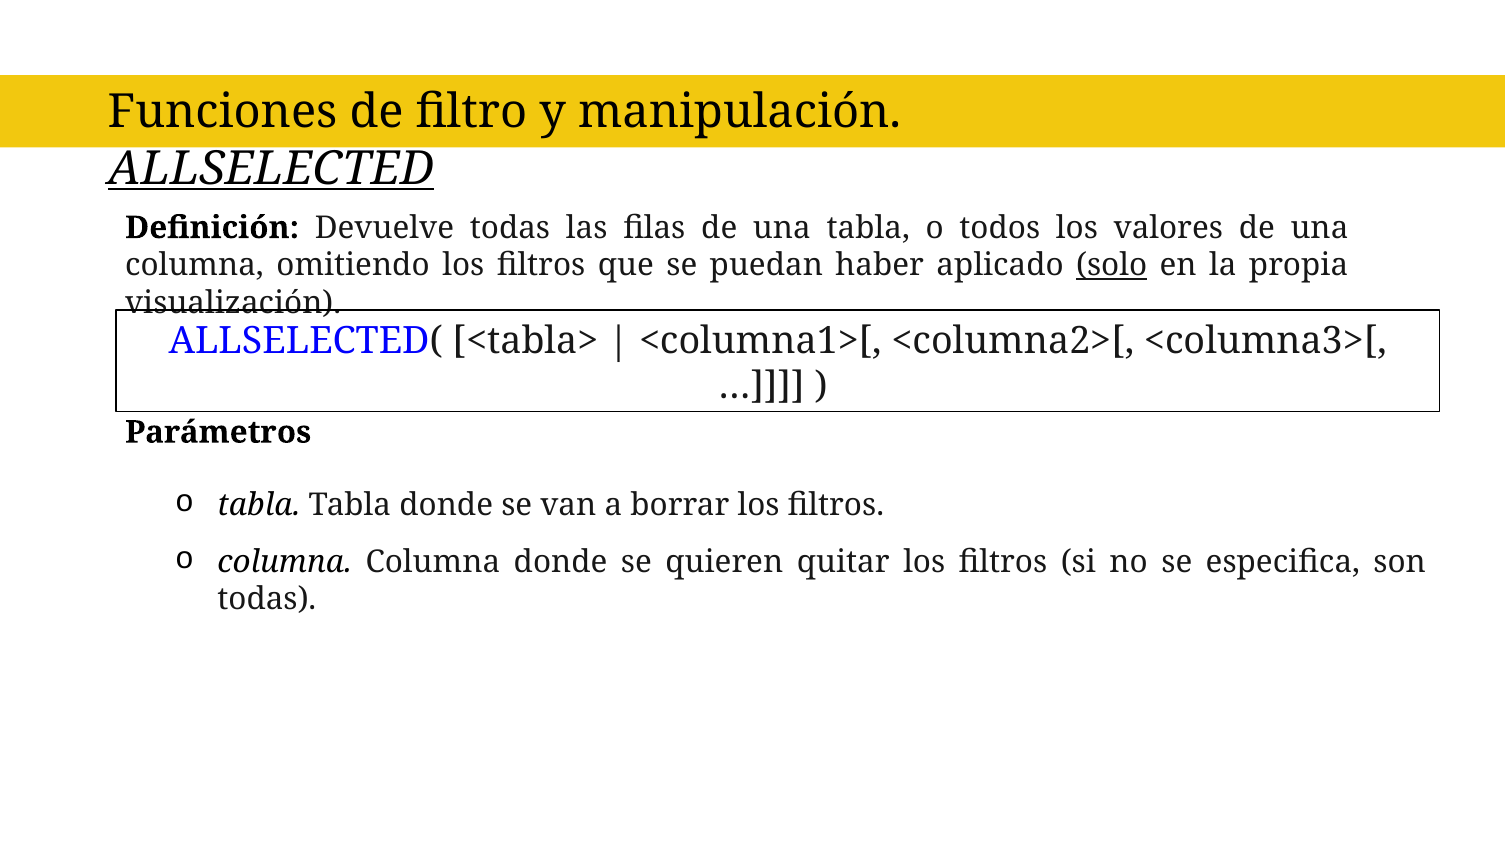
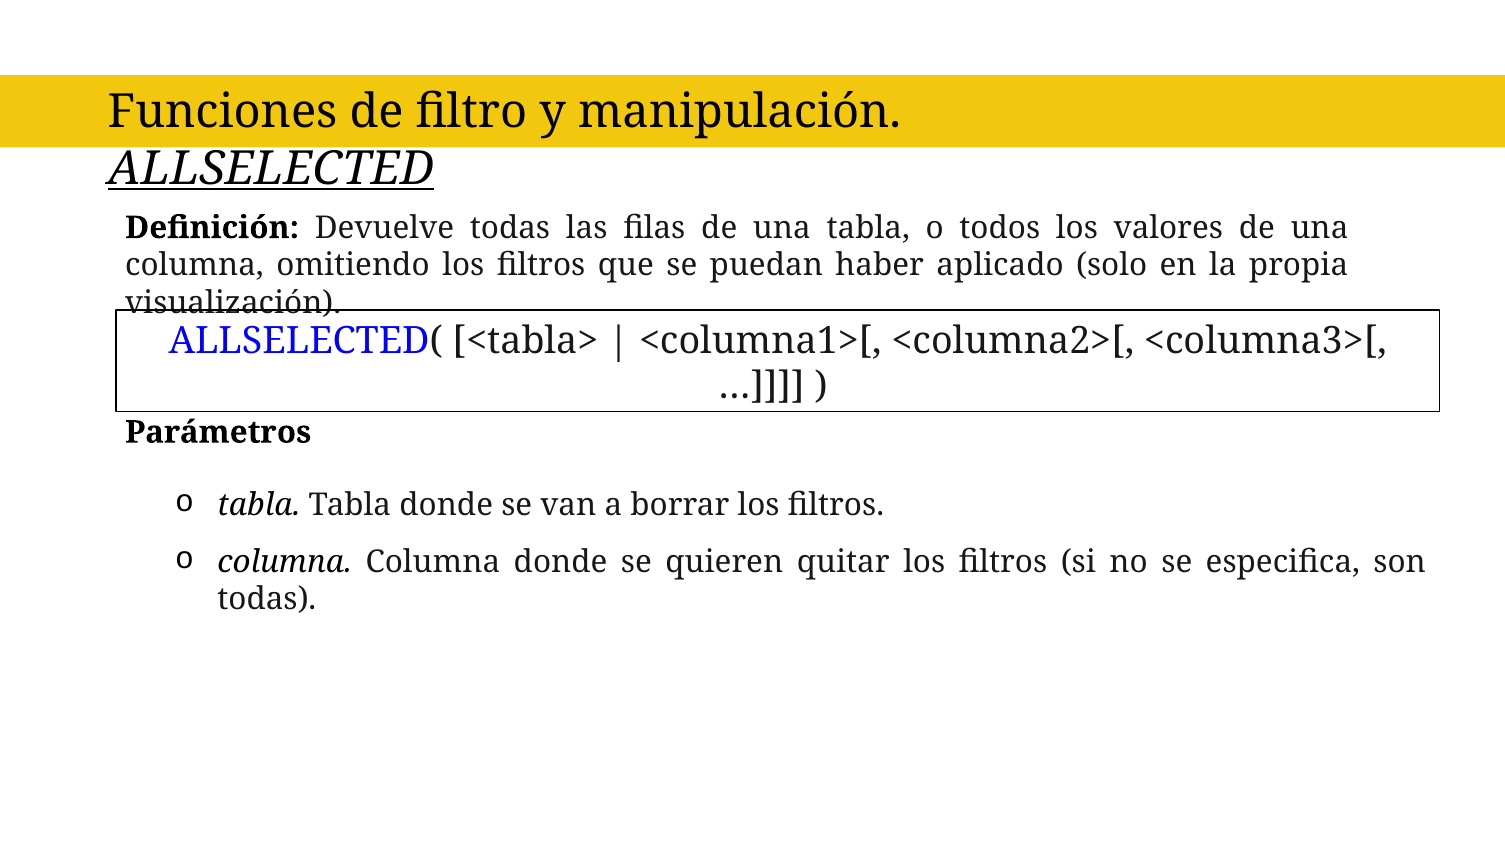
solo underline: present -> none
